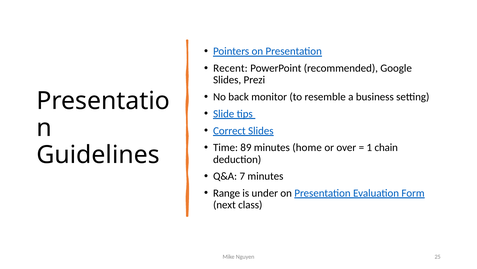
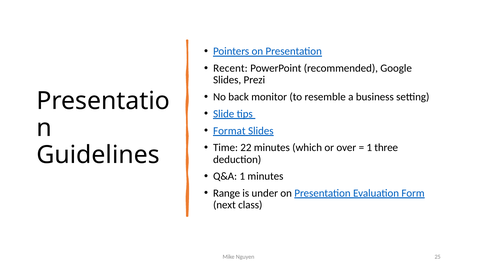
Correct: Correct -> Format
89: 89 -> 22
home: home -> which
chain: chain -> three
Q&A 7: 7 -> 1
